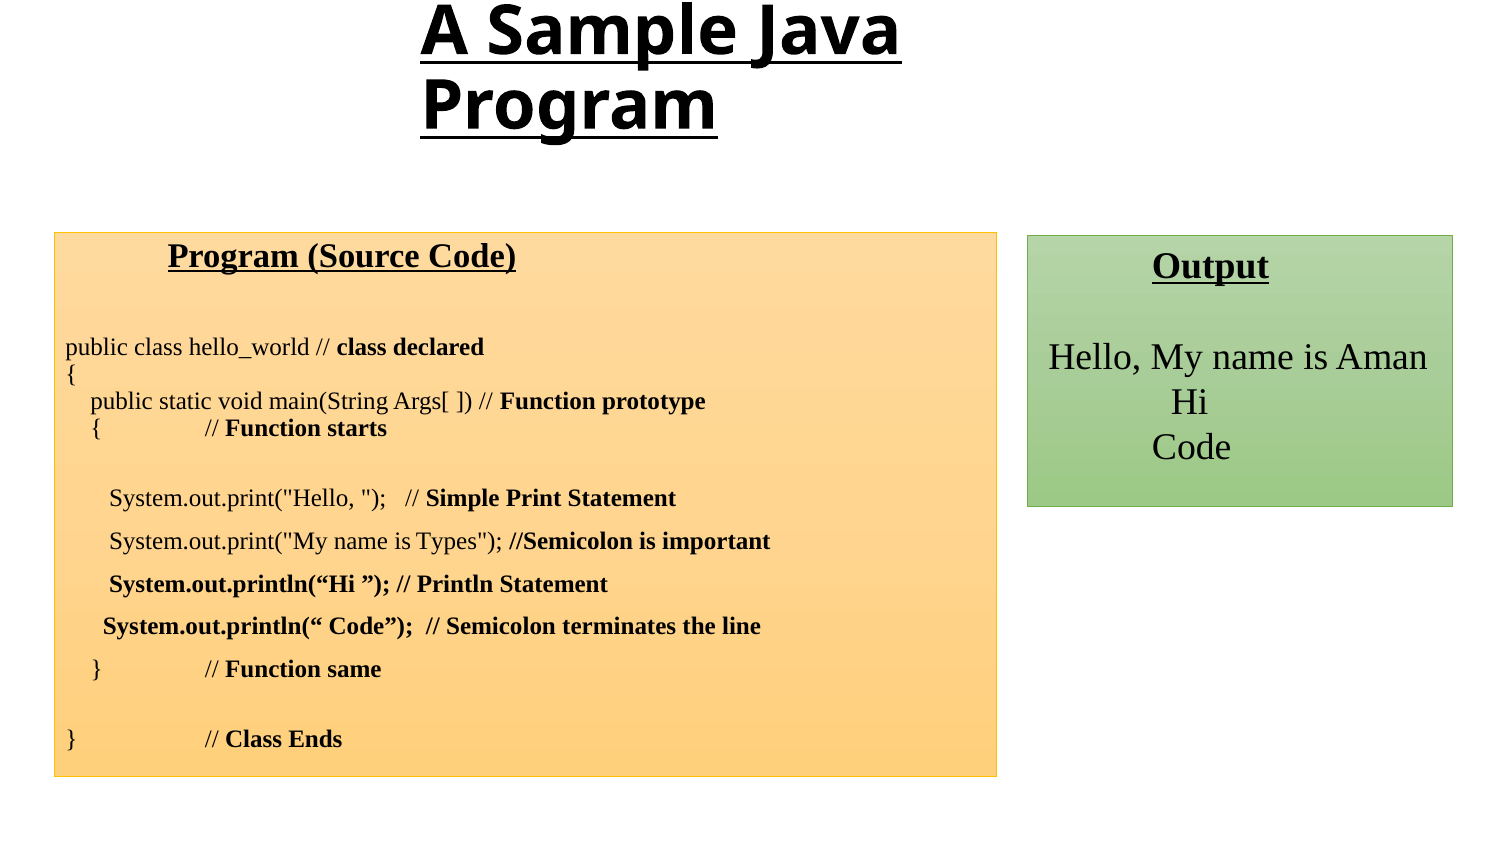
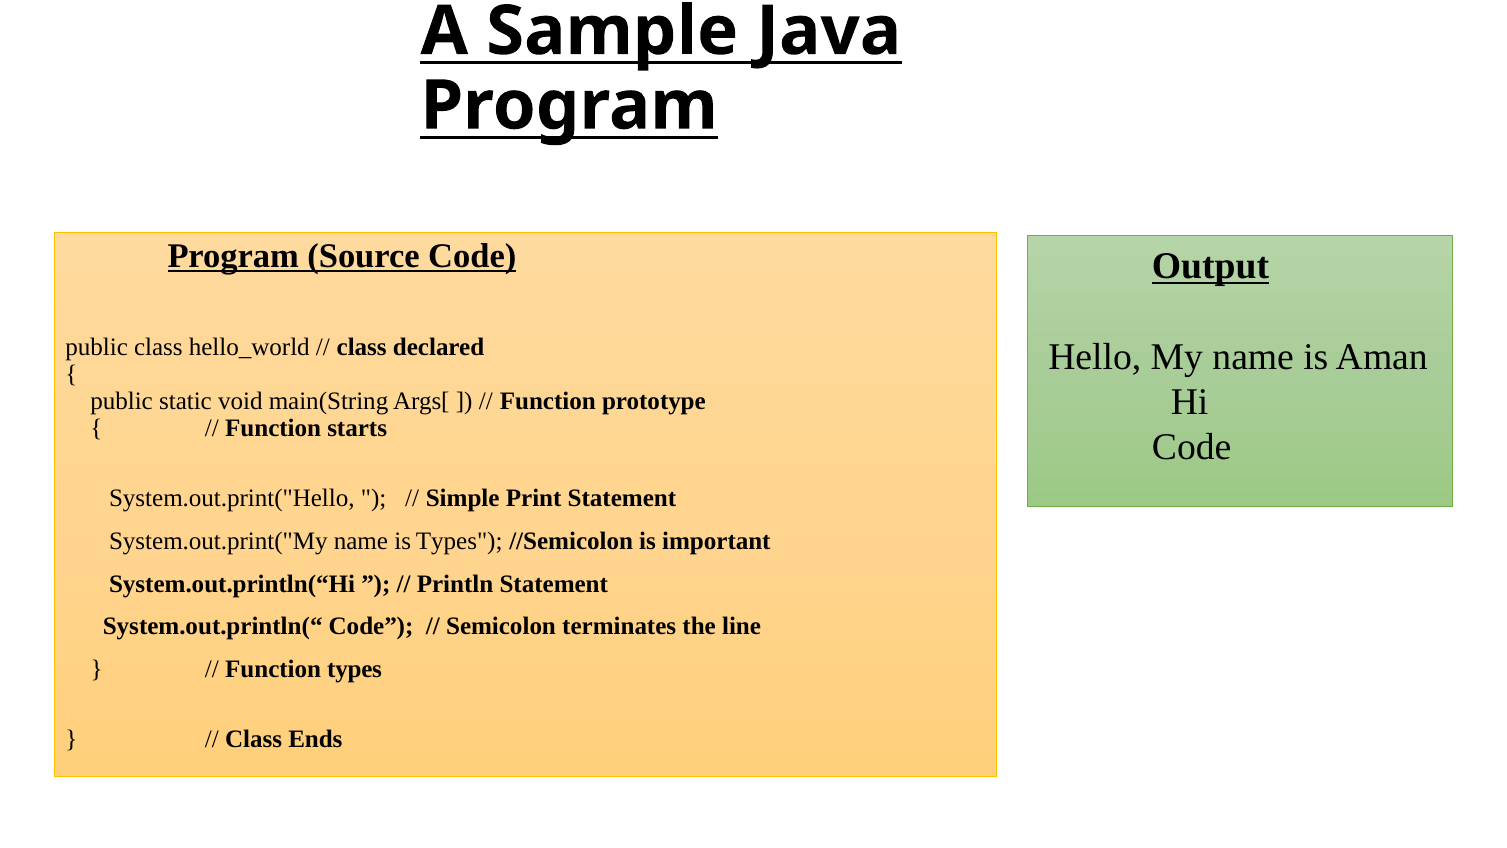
Function same: same -> types
